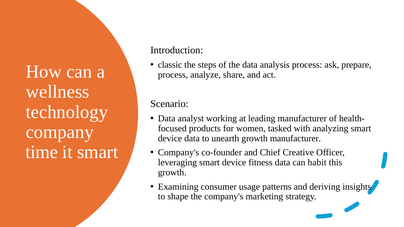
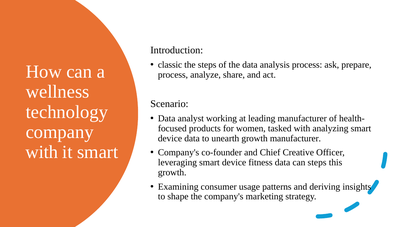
time at (42, 152): time -> with
can habit: habit -> steps
